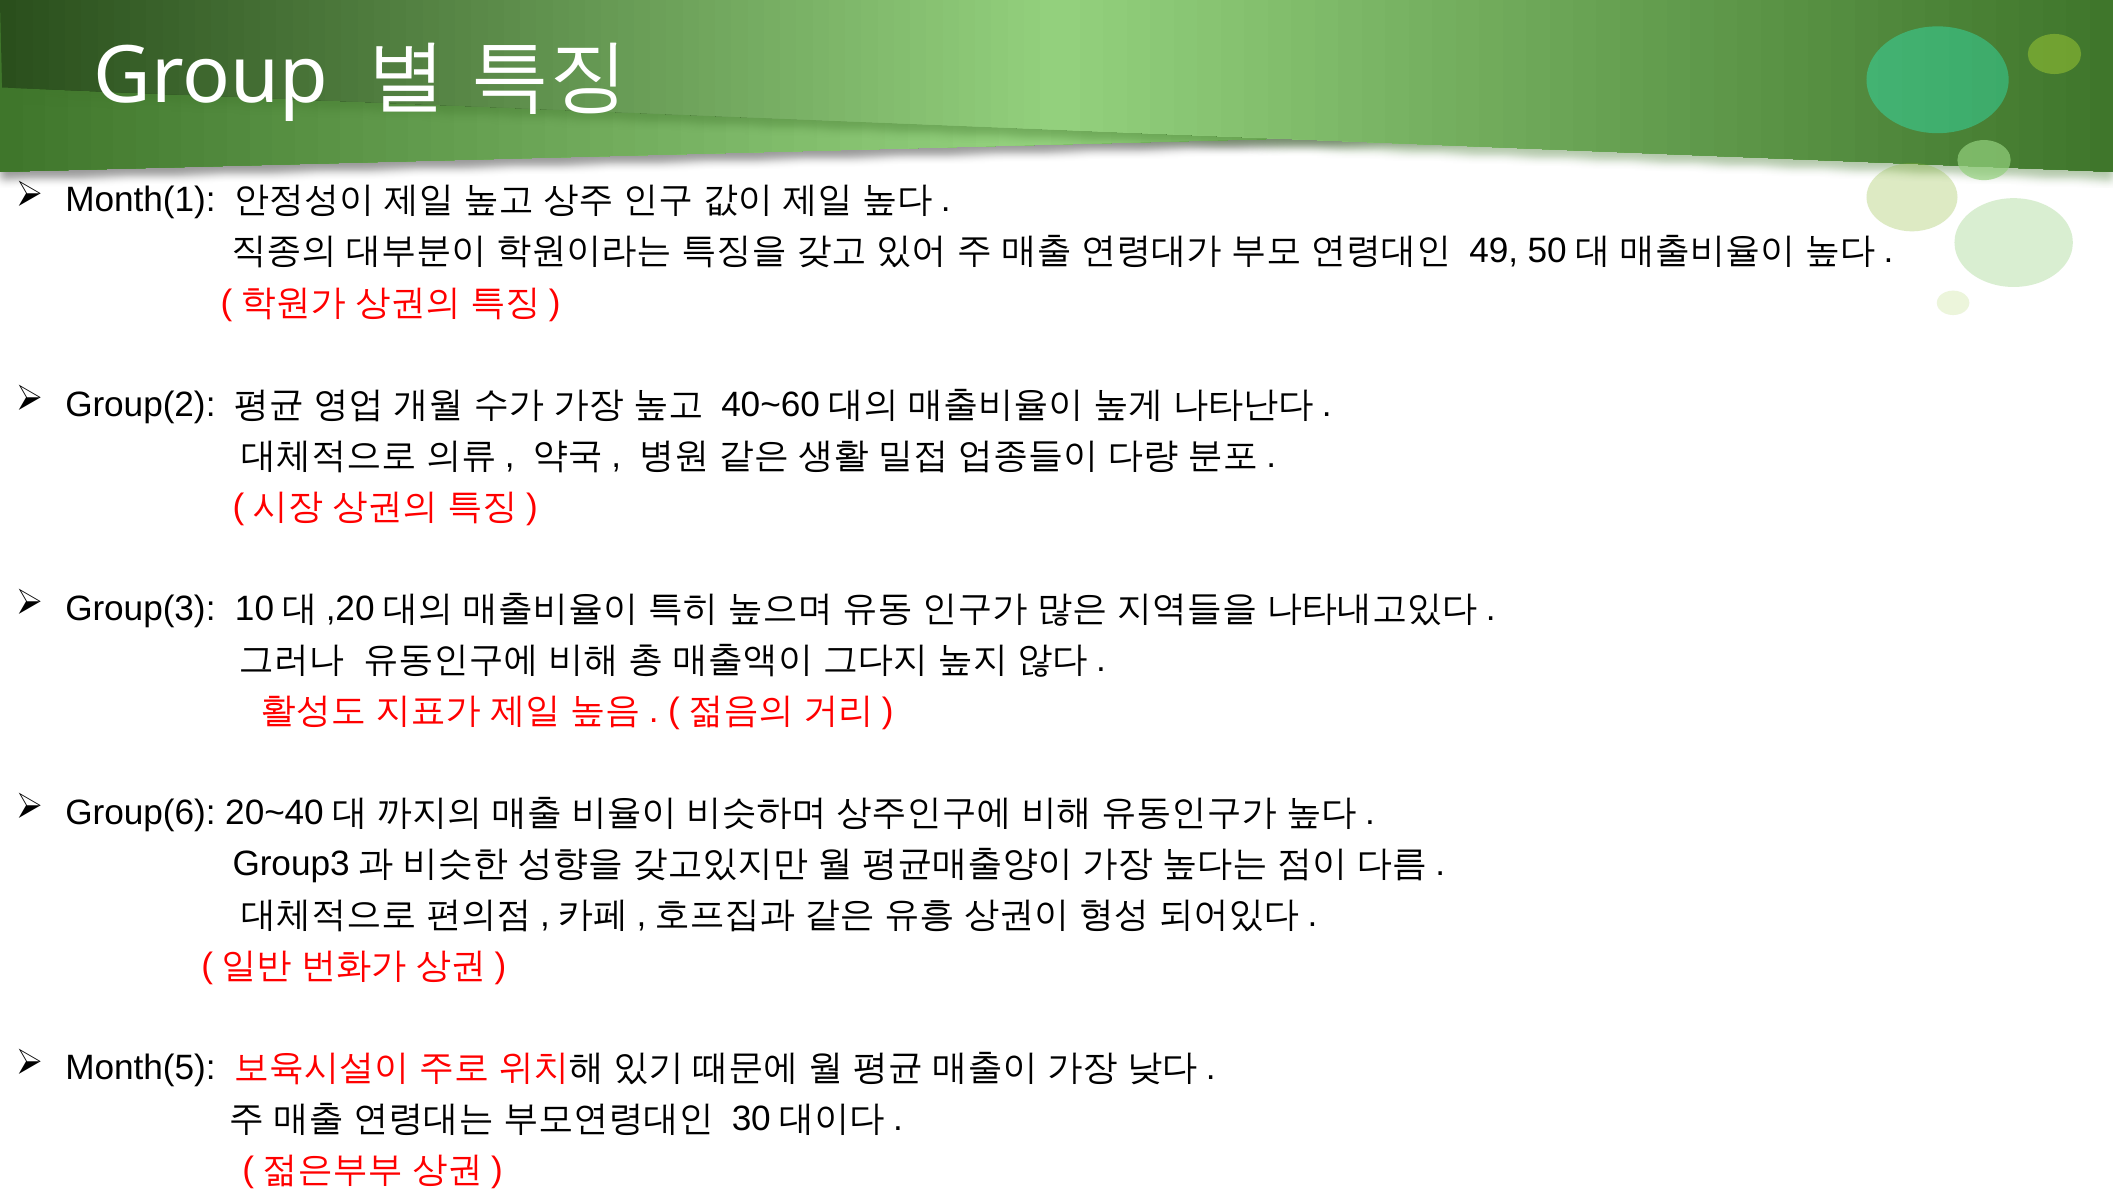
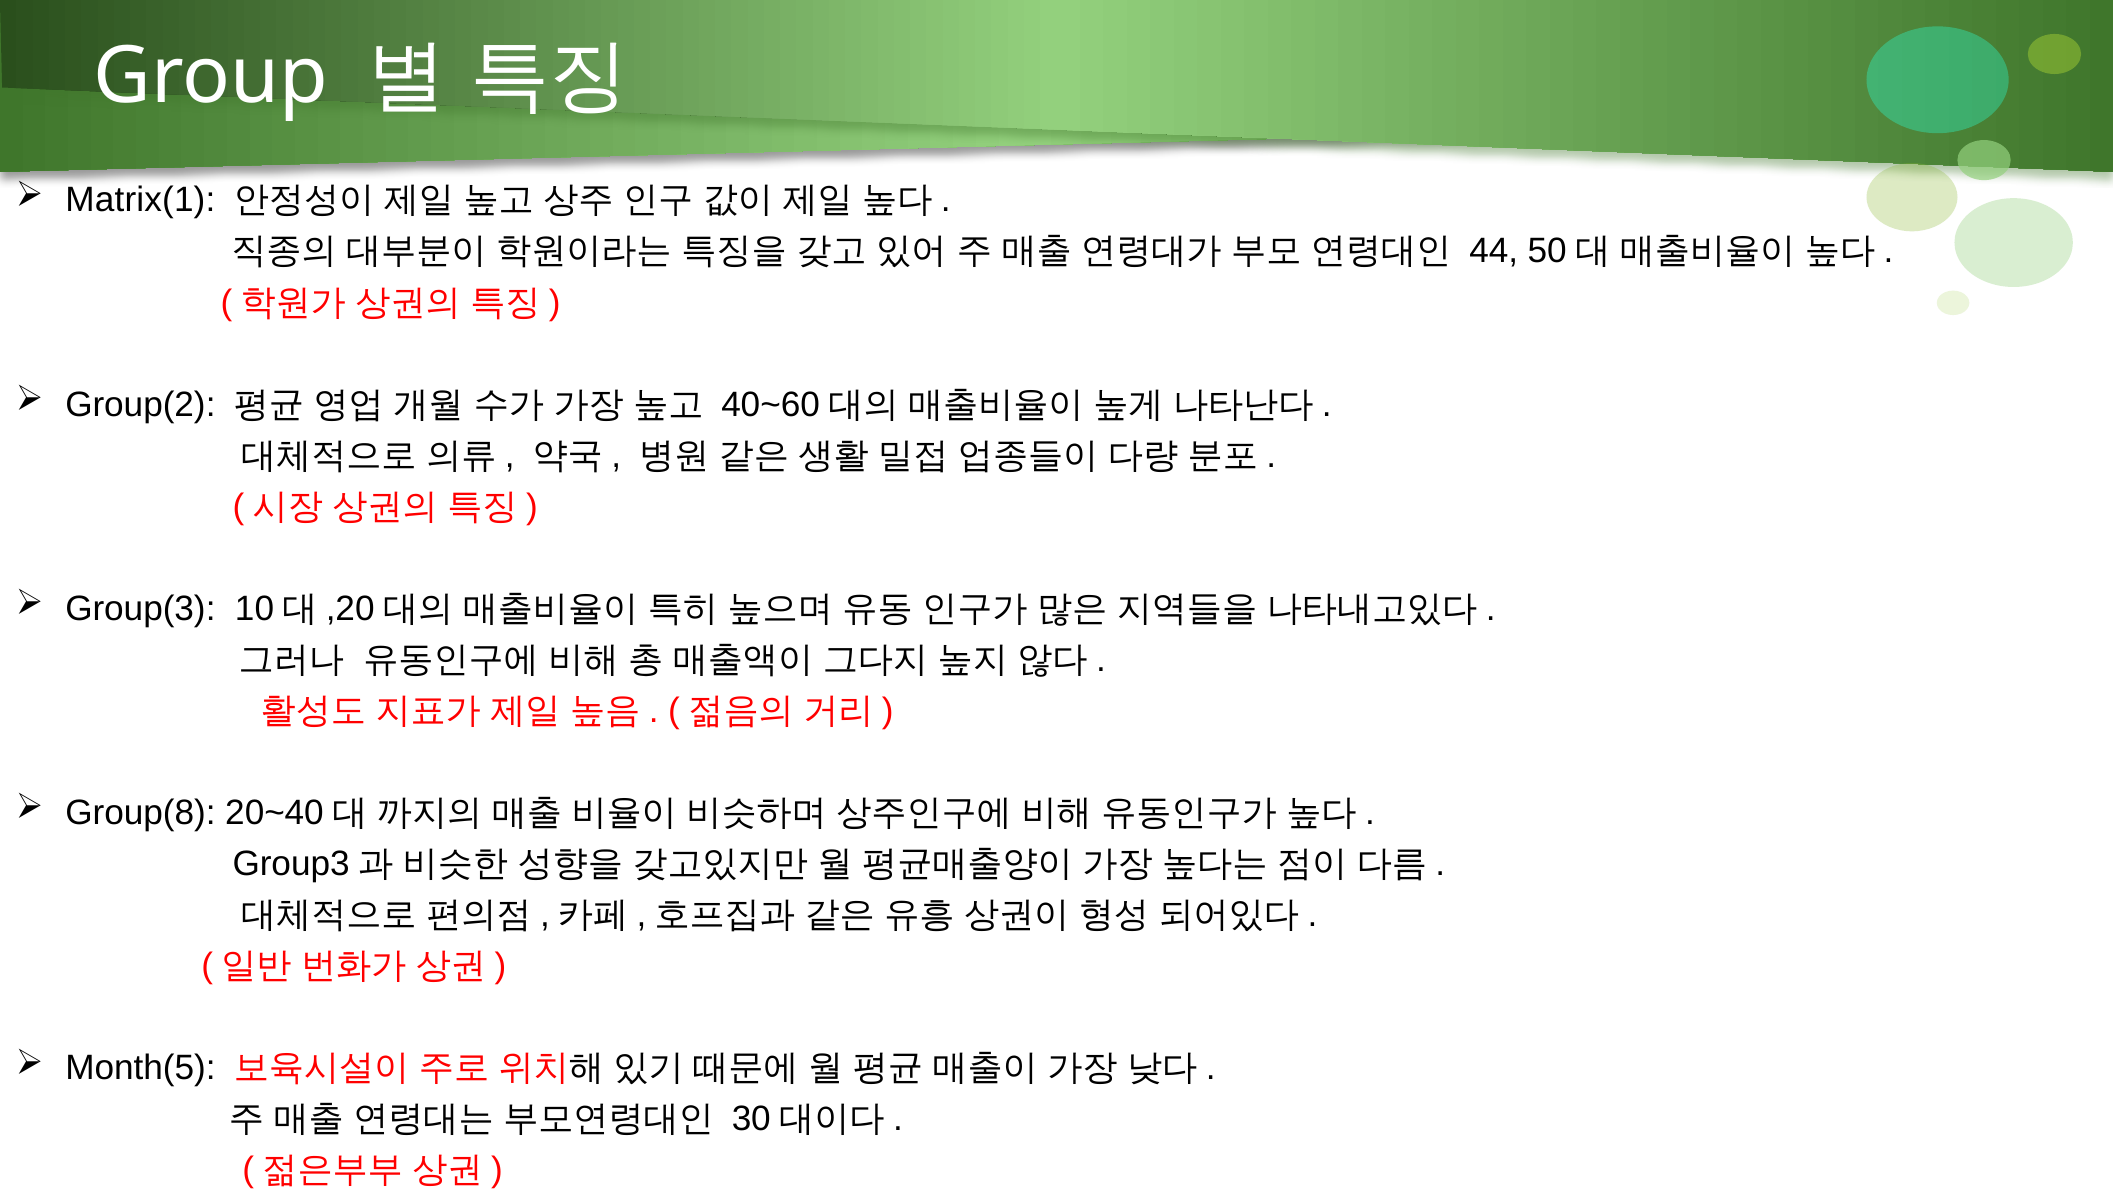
Month(1: Month(1 -> Matrix(1
49: 49 -> 44
Group(6: Group(6 -> Group(8
